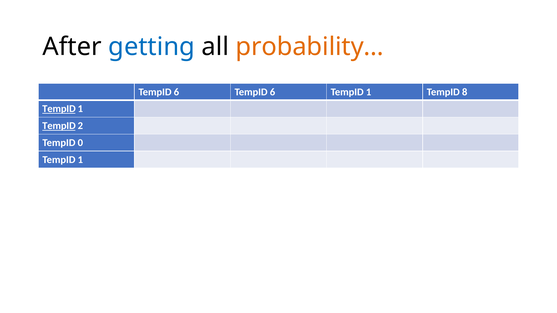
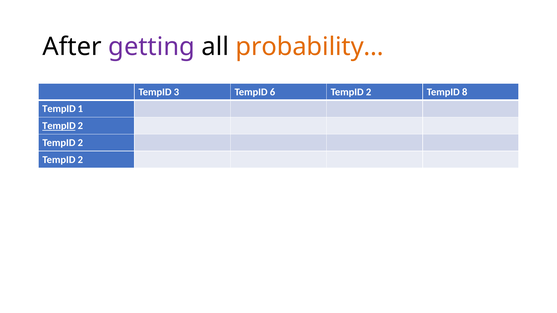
getting colour: blue -> purple
6 at (176, 92): 6 -> 3
6 TempID 1: 1 -> 2
TempID at (59, 109) underline: present -> none
0 at (80, 143): 0 -> 2
1 at (80, 160): 1 -> 2
